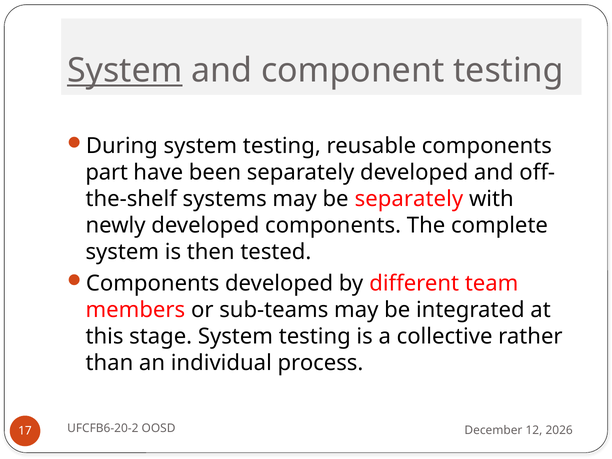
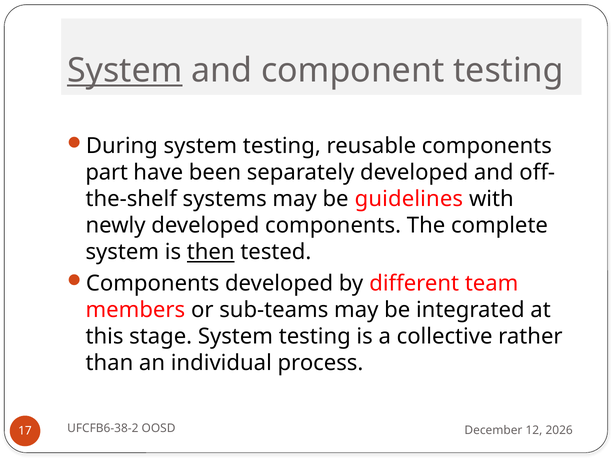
be separately: separately -> guidelines
then underline: none -> present
UFCFB6-20-2: UFCFB6-20-2 -> UFCFB6-38-2
